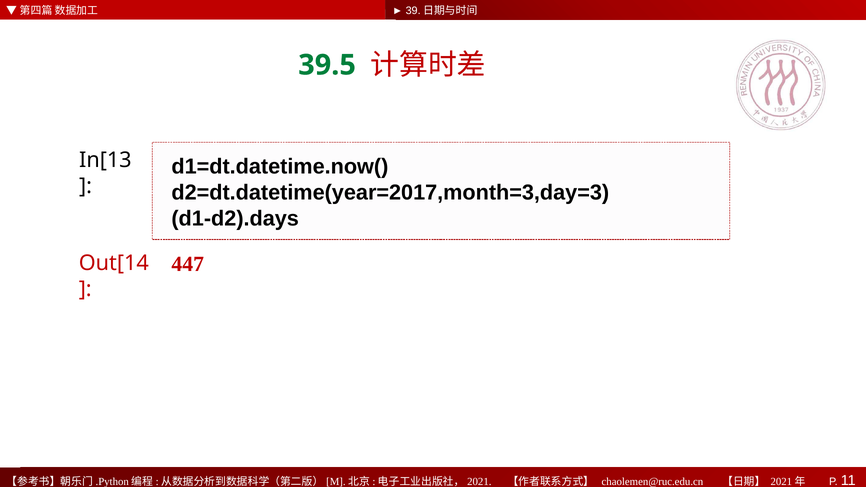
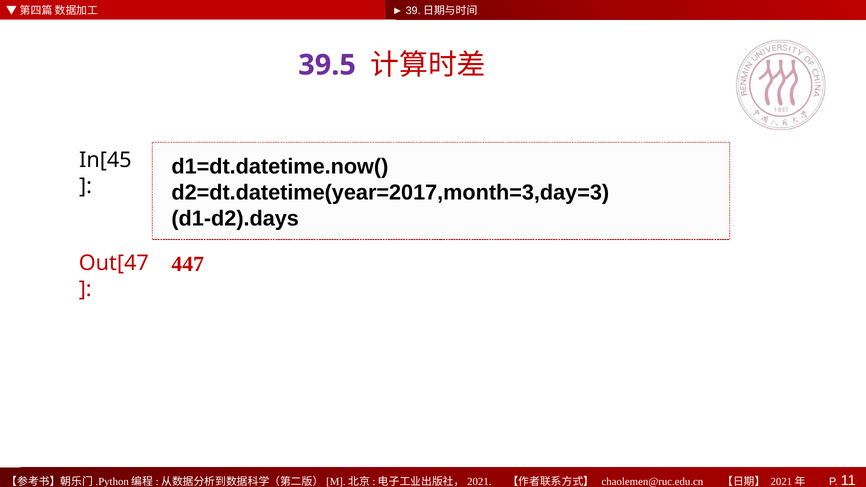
39.5 colour: green -> purple
In[13: In[13 -> In[45
Out[14: Out[14 -> Out[47
